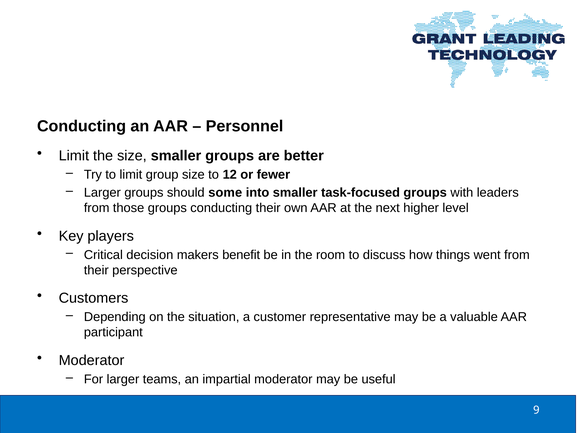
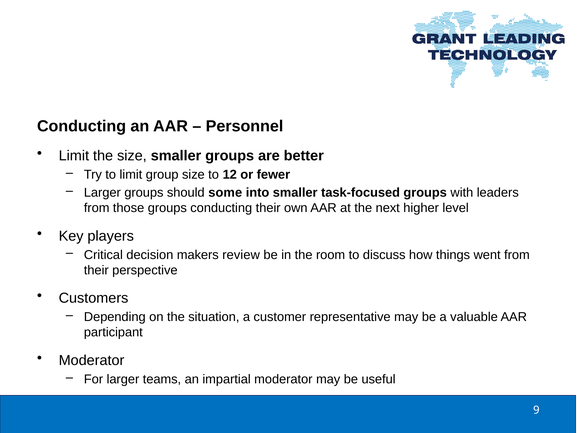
benefit: benefit -> review
